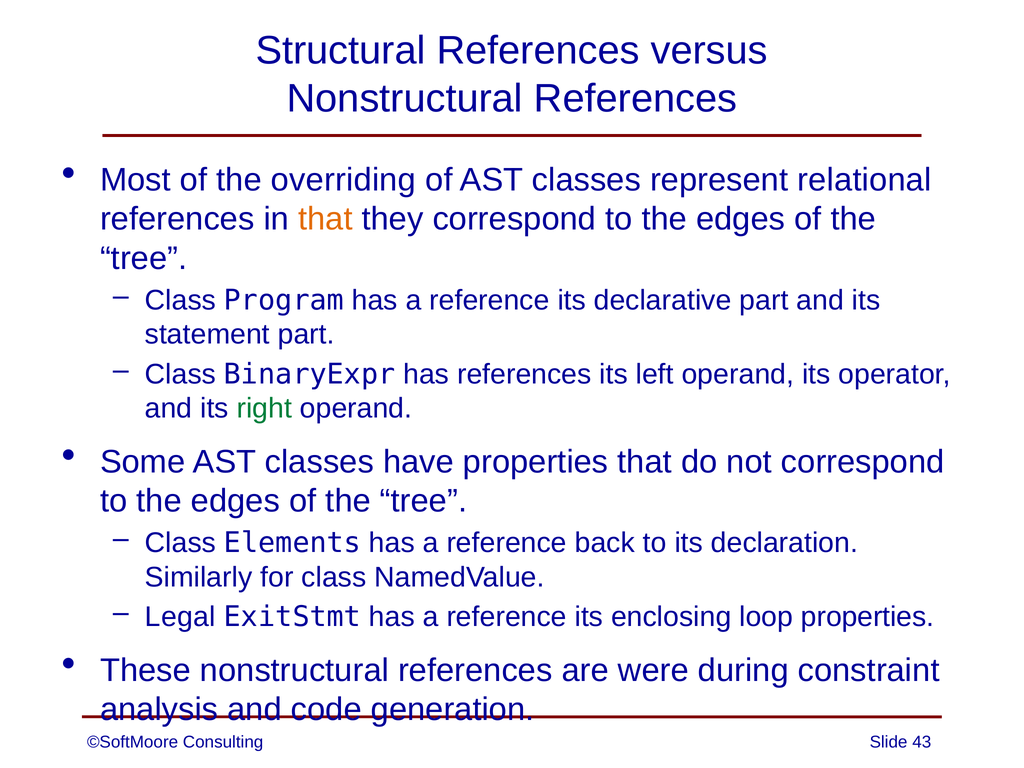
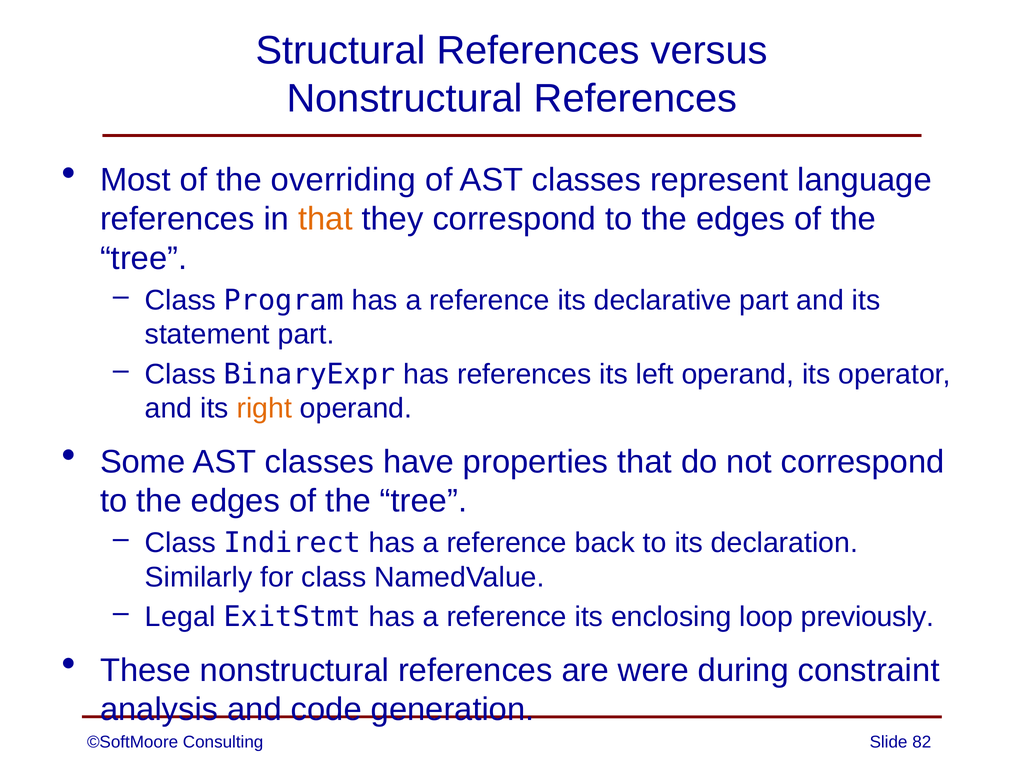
relational: relational -> language
right colour: green -> orange
Elements: Elements -> Indirect
loop properties: properties -> previously
43: 43 -> 82
